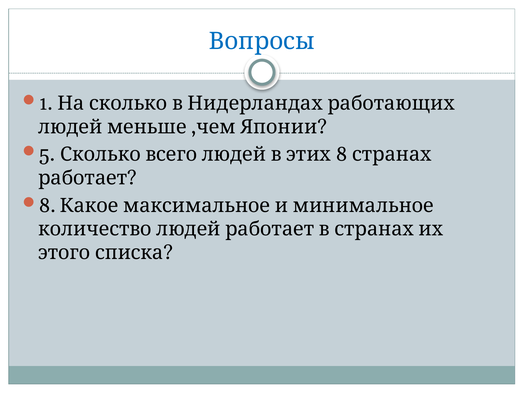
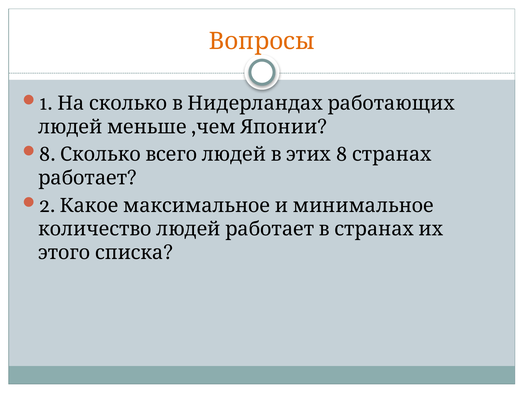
Вопросы colour: blue -> orange
5 at (47, 154): 5 -> 8
8 at (47, 206): 8 -> 2
